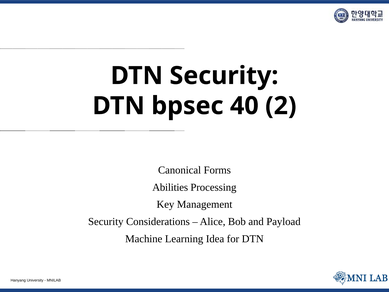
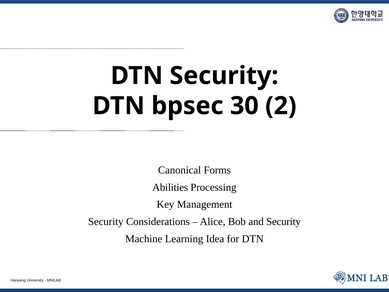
40: 40 -> 30
and Payload: Payload -> Security
